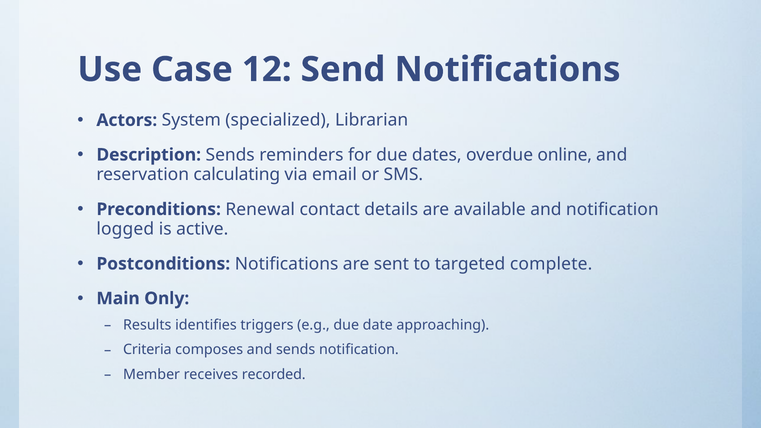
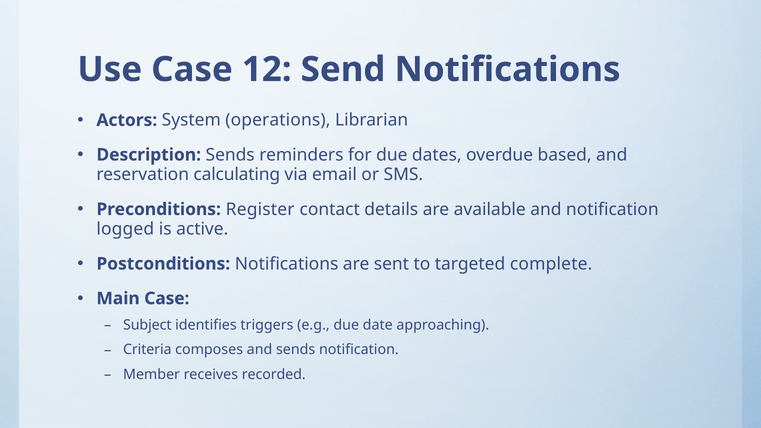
specialized: specialized -> operations
online: online -> based
Renewal: Renewal -> Register
Main Only: Only -> Case
Results: Results -> Subject
